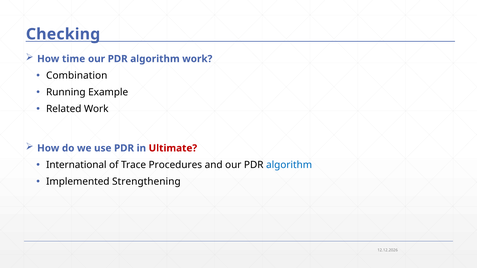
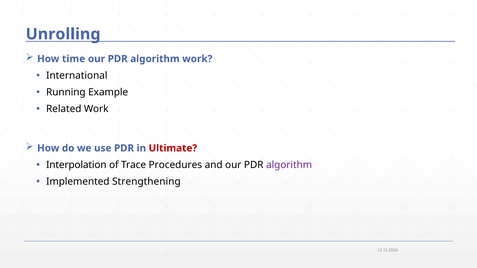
Checking: Checking -> Unrolling
Combination: Combination -> International
International: International -> Interpolation
algorithm at (289, 165) colour: blue -> purple
